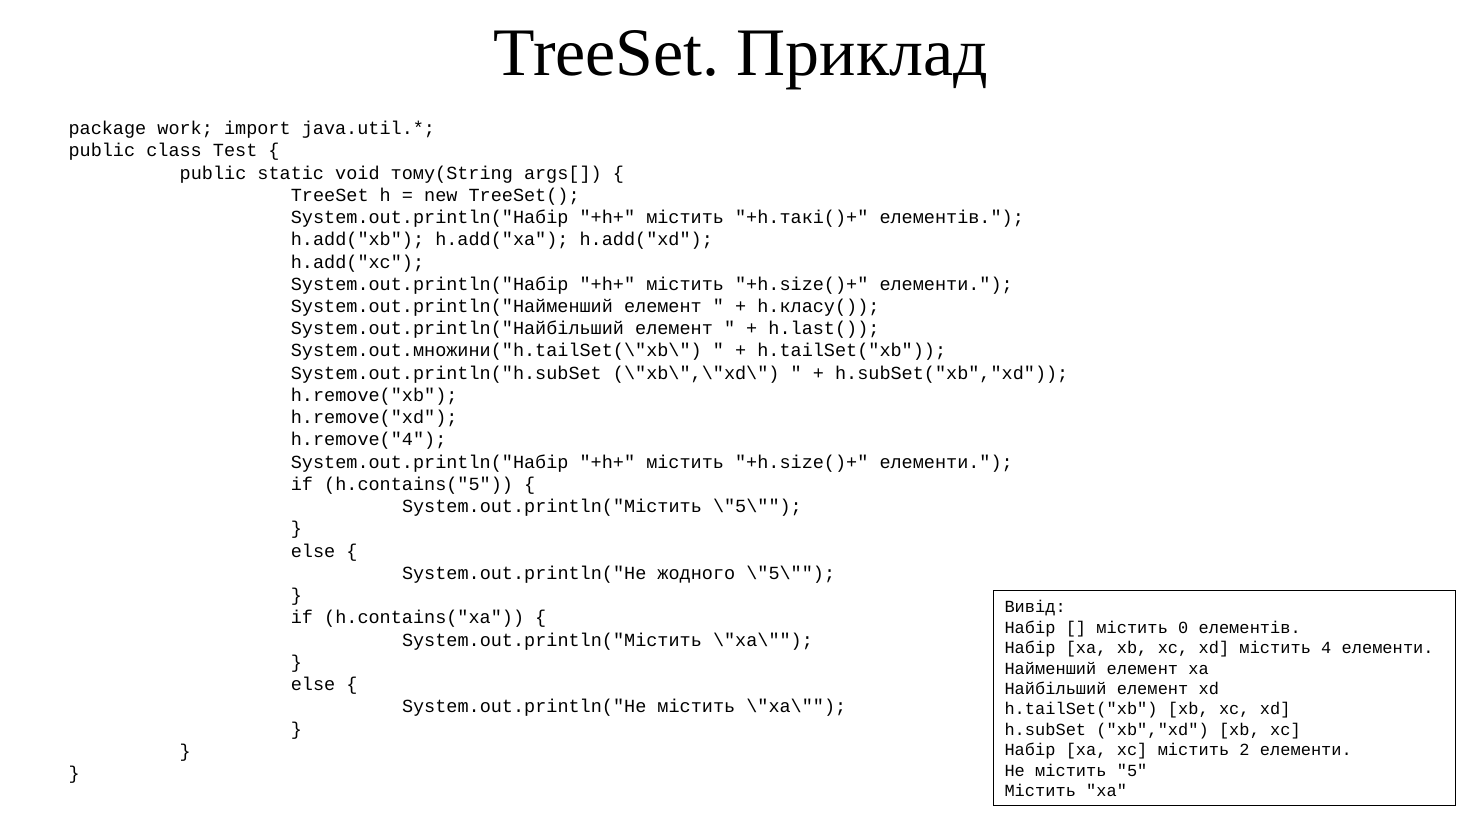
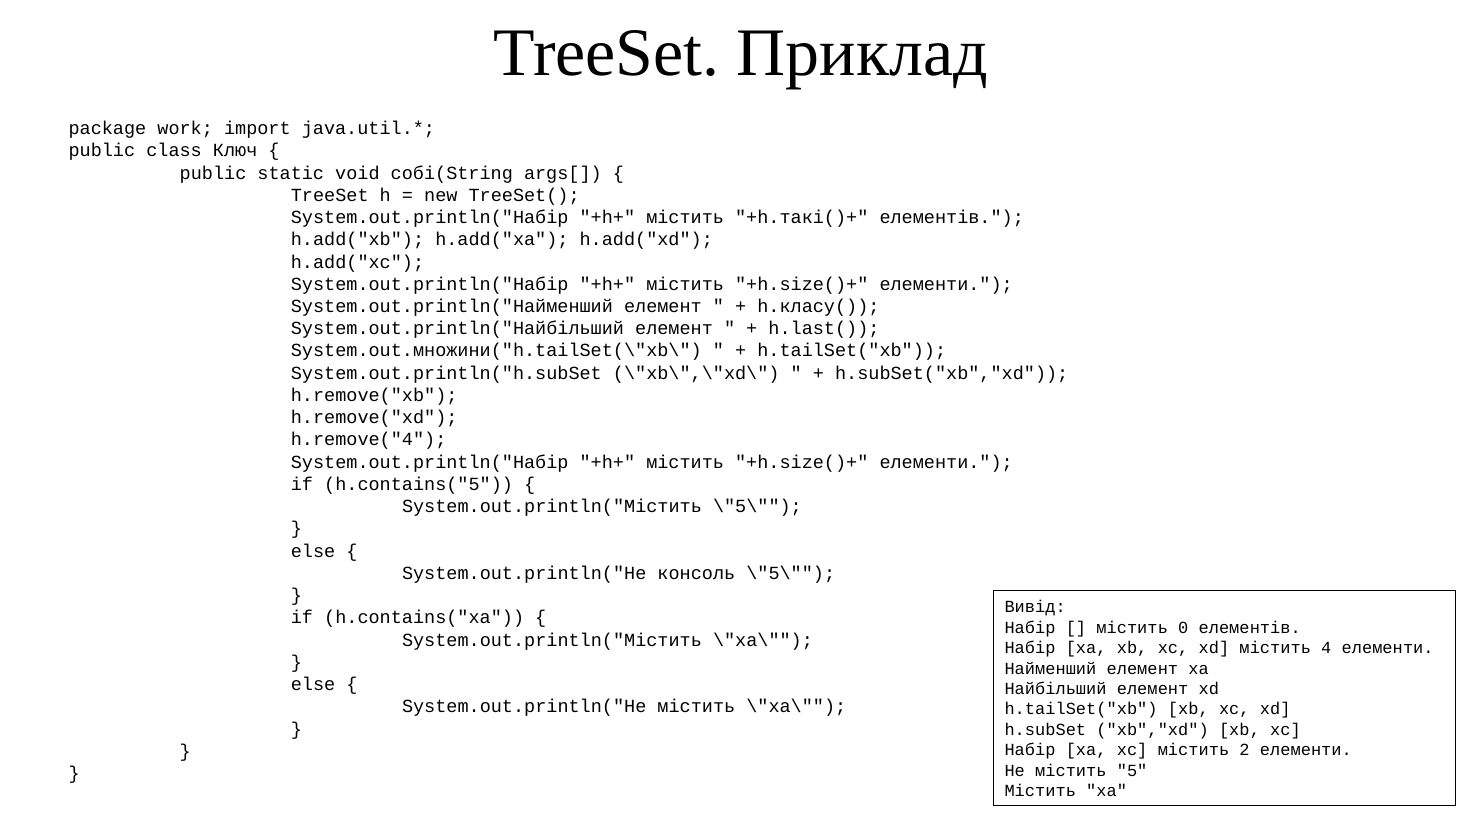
Test: Test -> Ключ
тому(String: тому(String -> собі(String
жодного: жодного -> консоль
